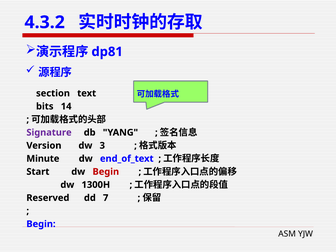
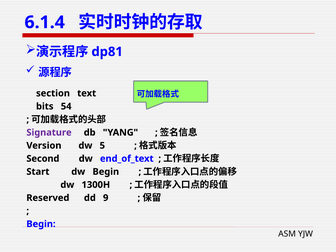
4.3.2: 4.3.2 -> 6.1.4
14: 14 -> 54
3: 3 -> 5
Minute: Minute -> Second
Begin at (106, 172) colour: red -> black
7: 7 -> 9
